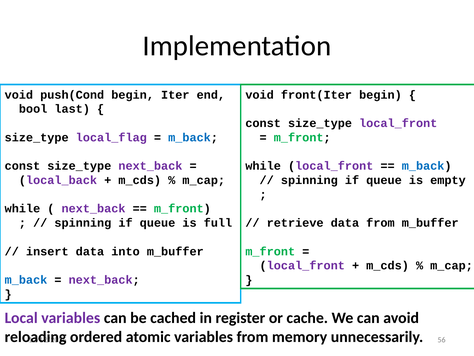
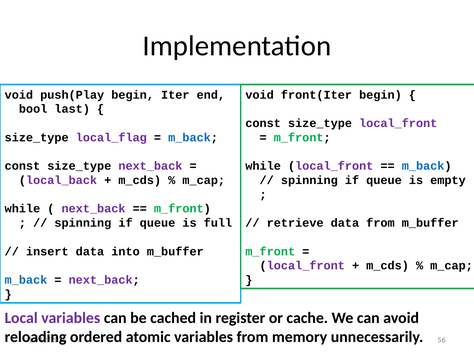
push(Cond: push(Cond -> push(Play
